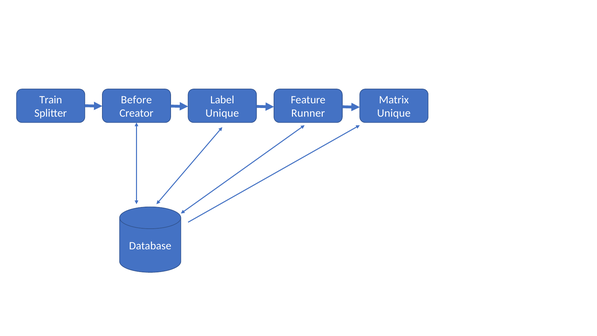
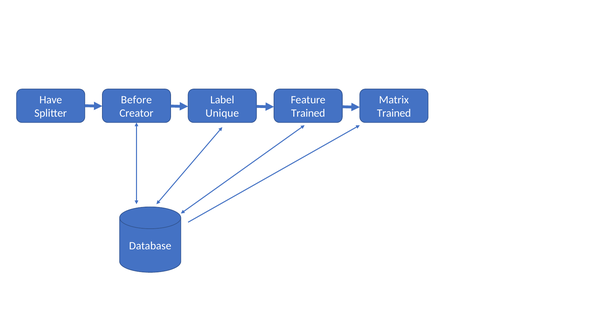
Train: Train -> Have
Runner at (308, 113): Runner -> Trained
Unique at (394, 113): Unique -> Trained
